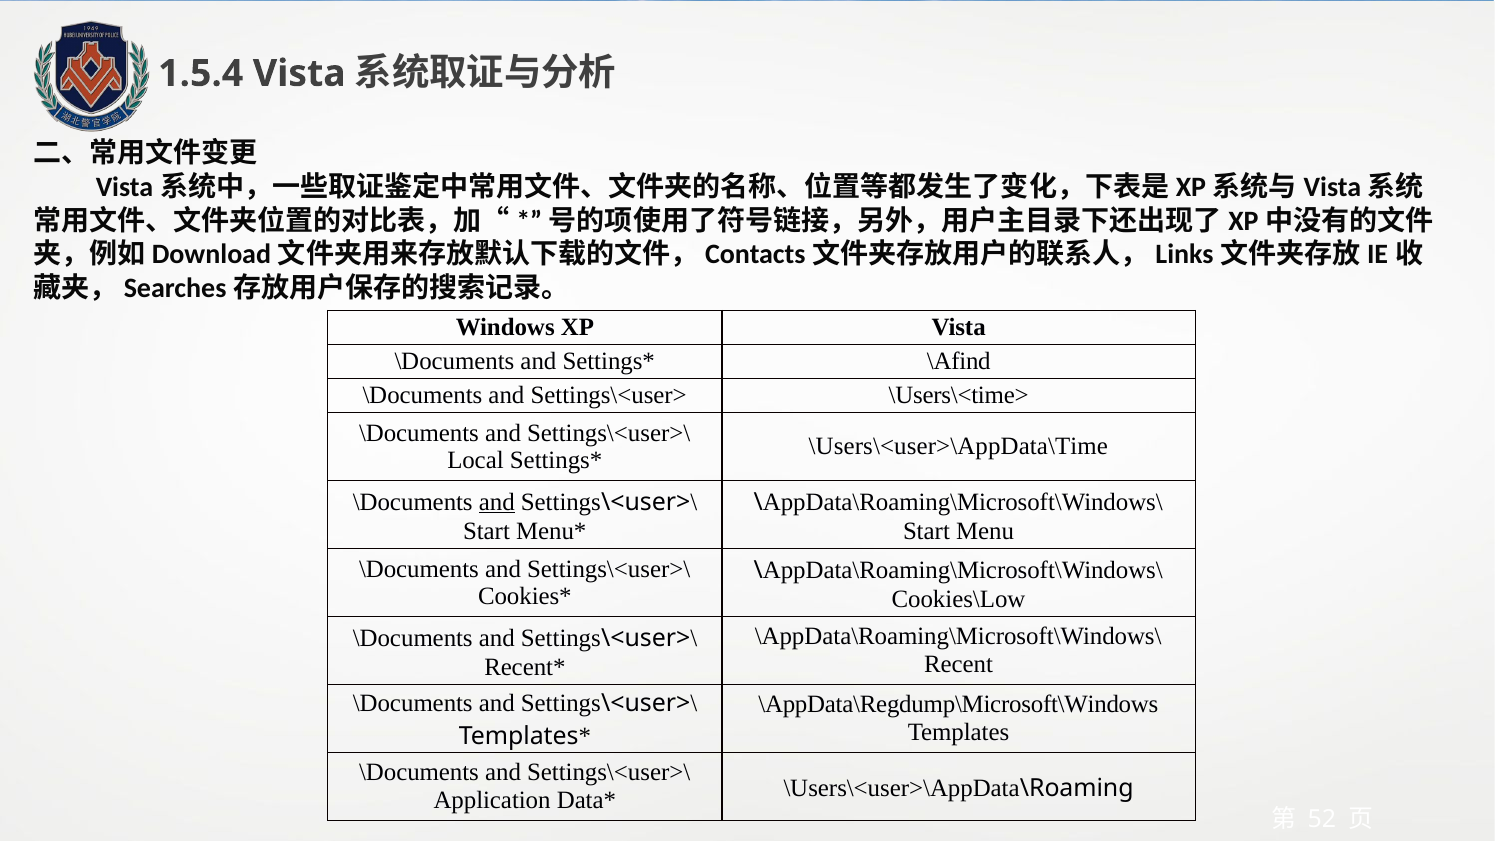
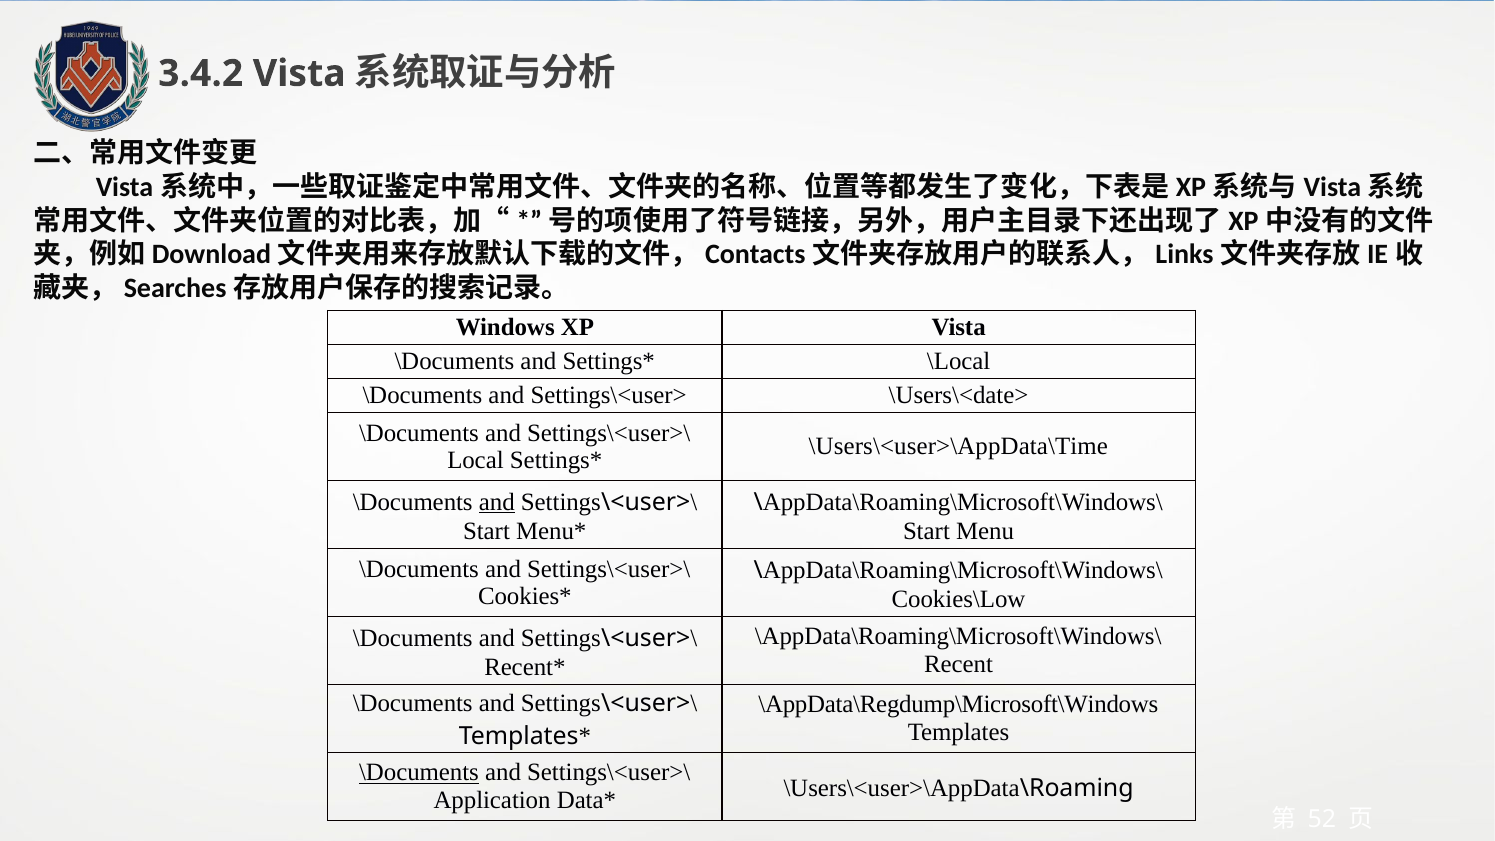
1.5.4: 1.5.4 -> 3.4.2
\Afind: \Afind -> \Local
\Users\<time>: \Users\<time> -> \Users\<date>
\Documents at (419, 773) underline: none -> present
